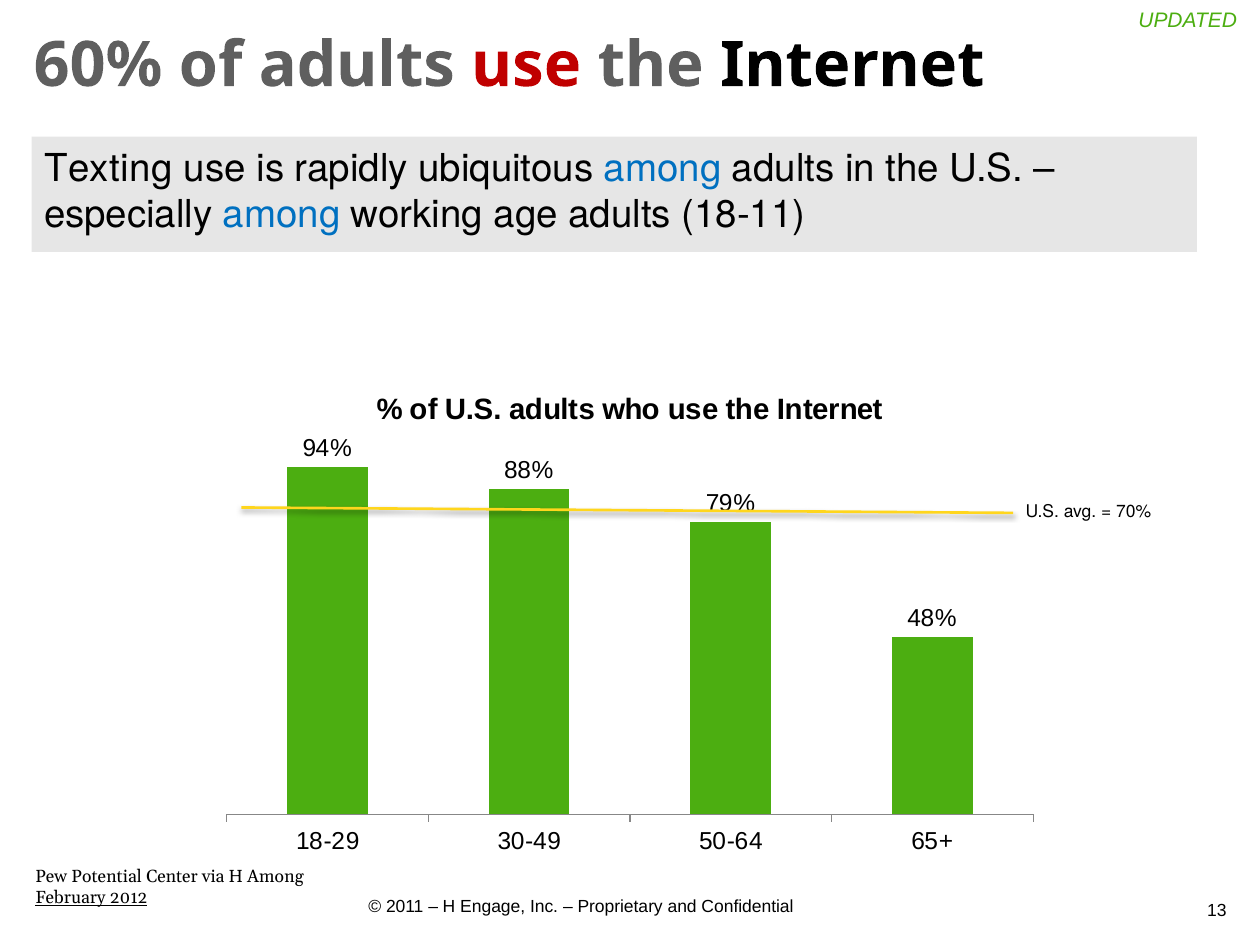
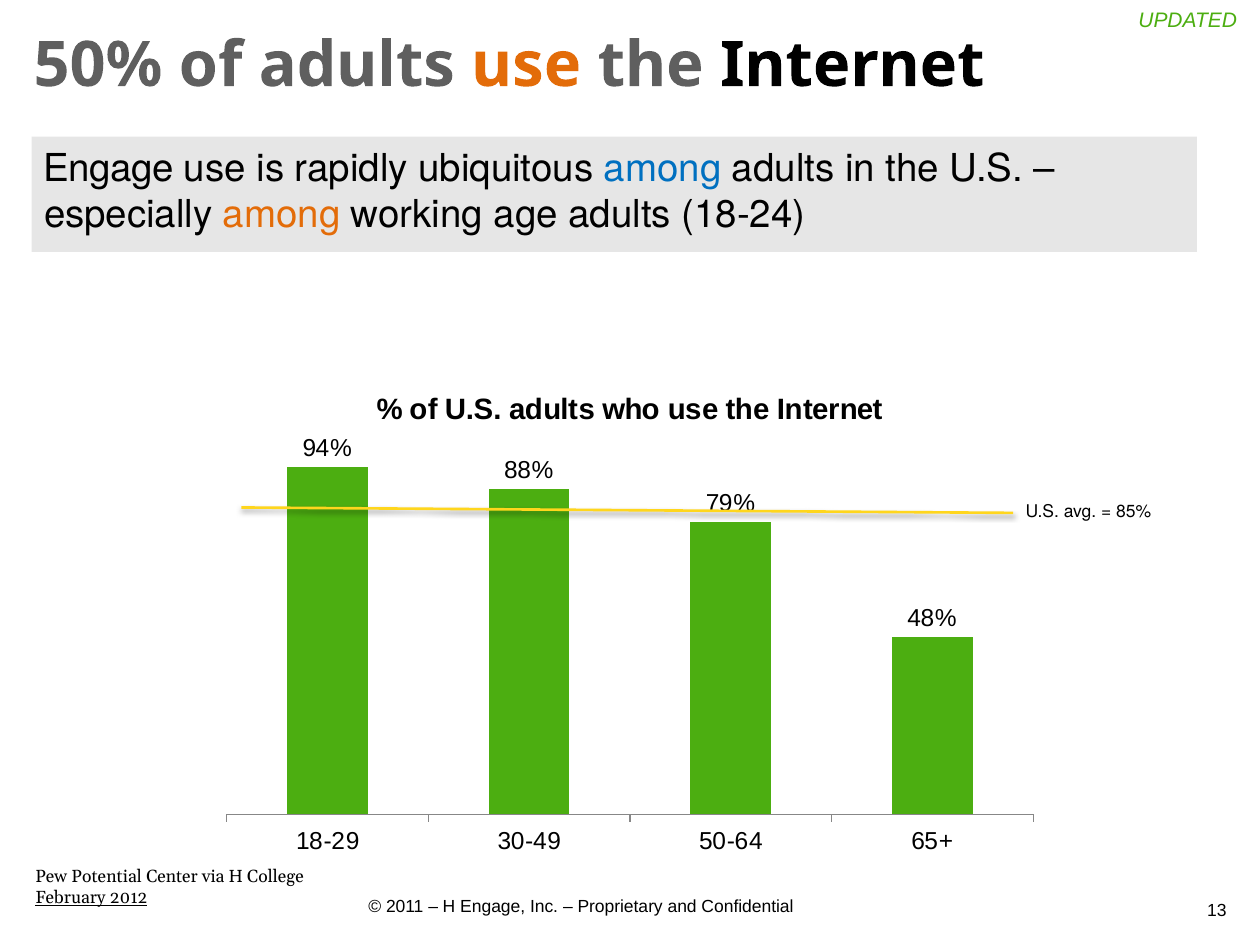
60%: 60% -> 50%
use at (526, 65) colour: red -> orange
Texting at (109, 169): Texting -> Engage
among at (282, 215) colour: blue -> orange
18-11: 18-11 -> 18-24
70%: 70% -> 85%
H Among: Among -> College
